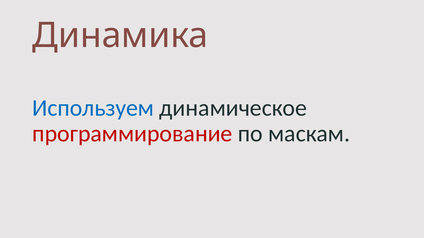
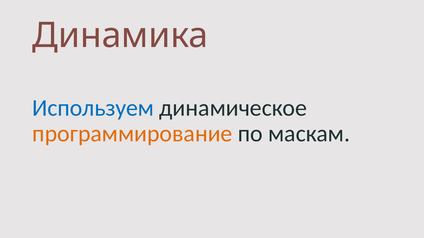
программирование colour: red -> orange
